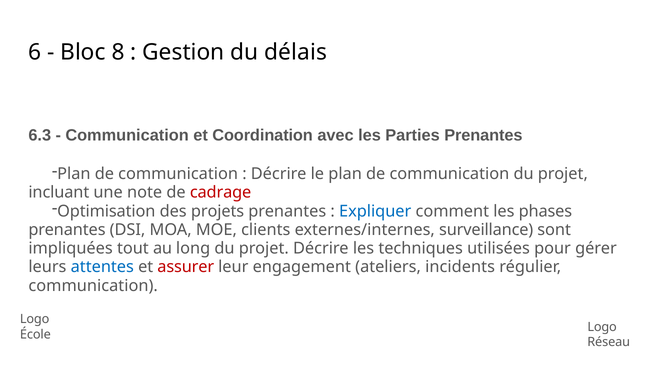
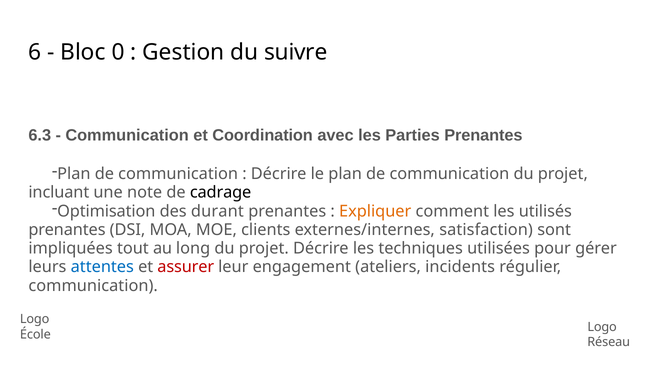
8: 8 -> 0
délais: délais -> suivre
cadrage colour: red -> black
projets: projets -> durant
Expliquer colour: blue -> orange
phases: phases -> utilisés
surveillance: surveillance -> satisfaction
